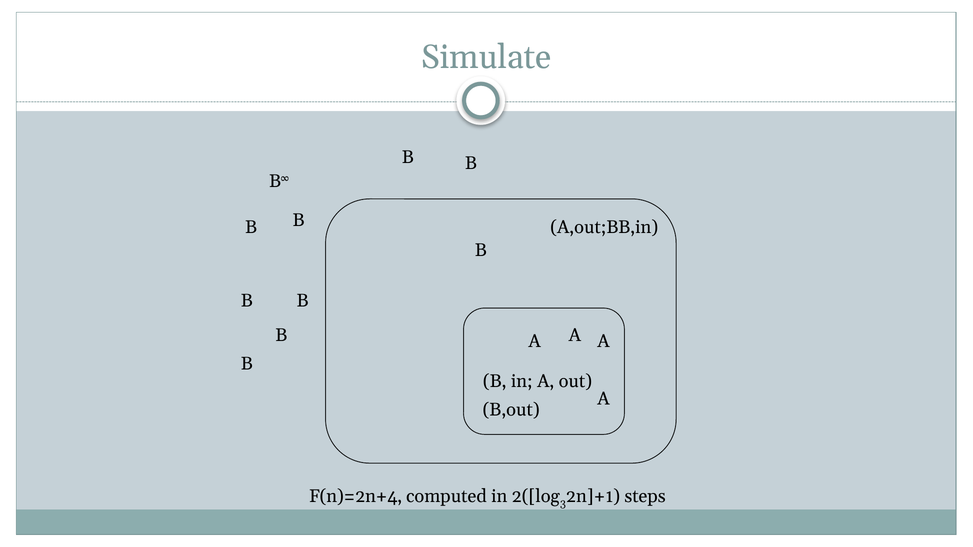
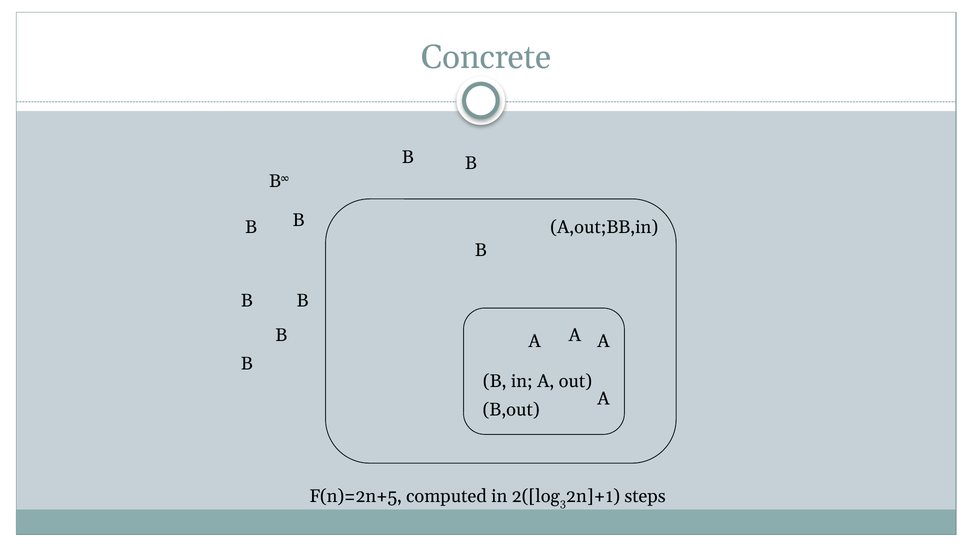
Simulate: Simulate -> Concrete
F(n)=2n+4: F(n)=2n+4 -> F(n)=2n+5
